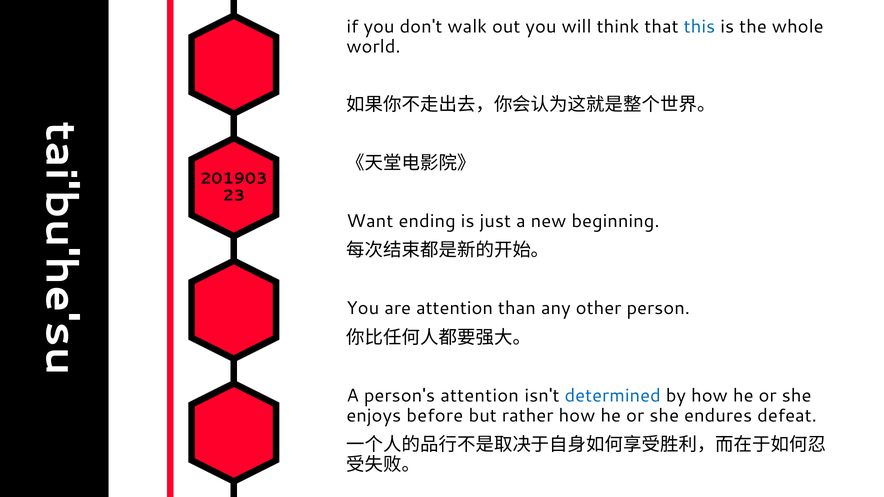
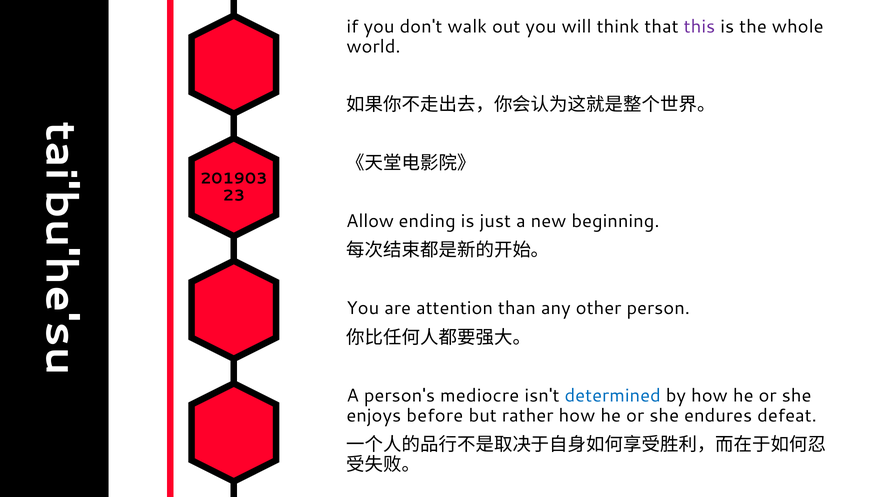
this colour: blue -> purple
Want: Want -> Allow
person's attention: attention -> mediocre
